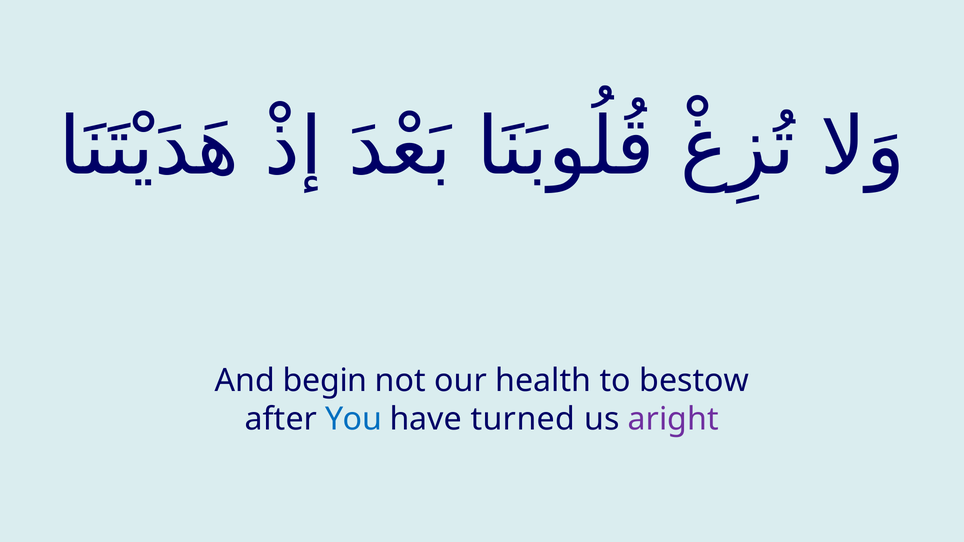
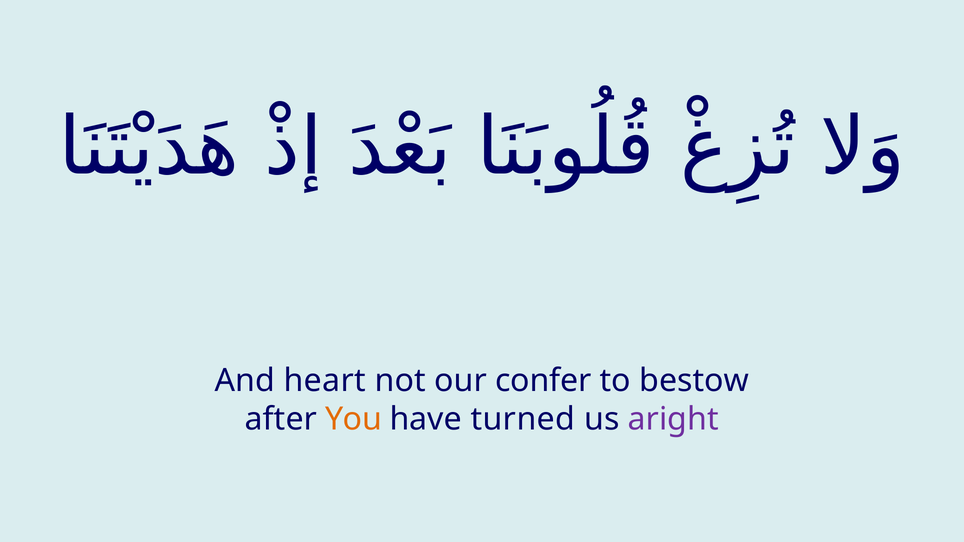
begin: begin -> heart
health: health -> confer
You colour: blue -> orange
